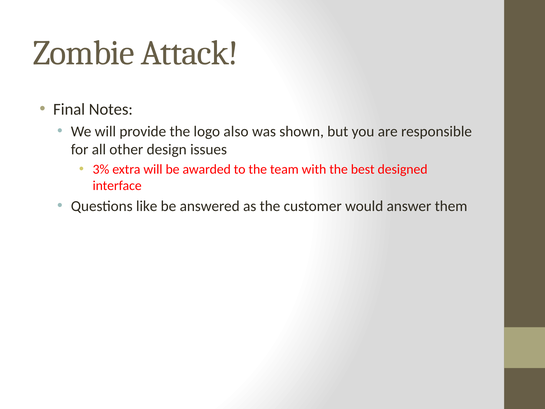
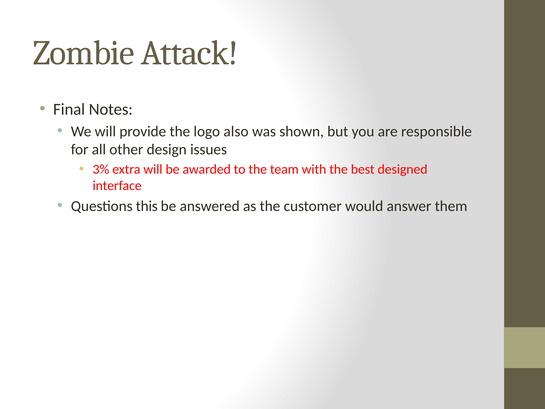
like: like -> this
